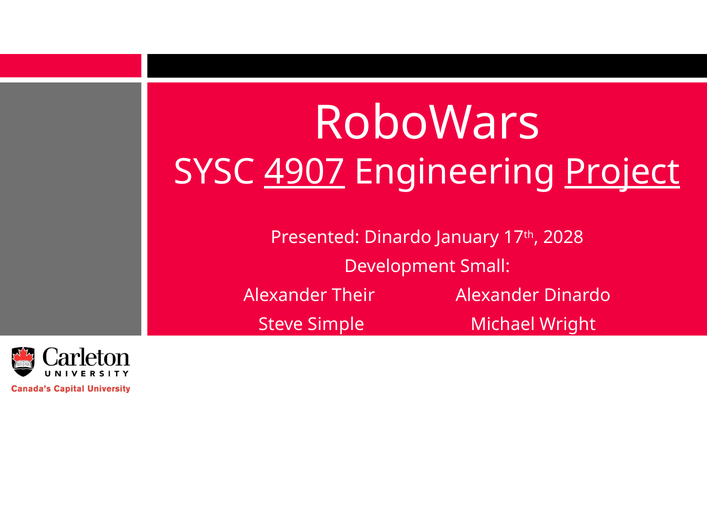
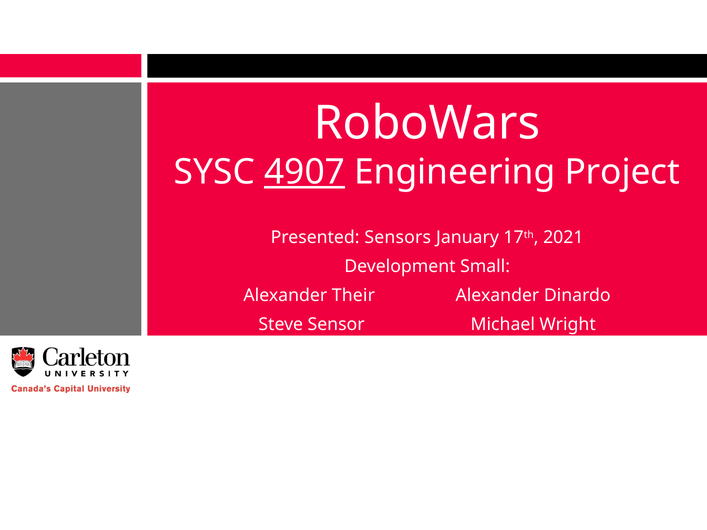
Project underline: present -> none
Presented Dinardo: Dinardo -> Sensors
2028: 2028 -> 2021
Simple: Simple -> Sensor
